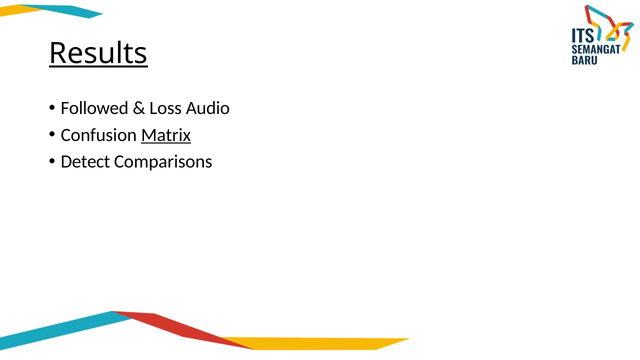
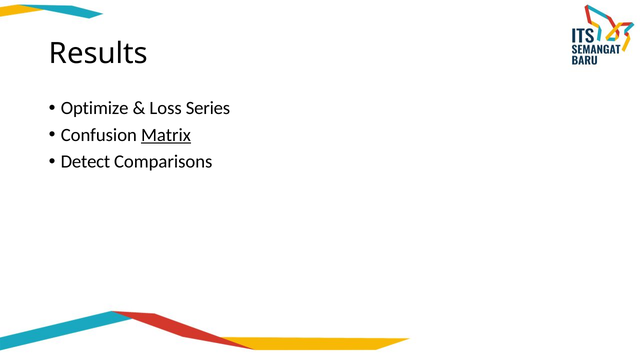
Results underline: present -> none
Followed: Followed -> Optimize
Audio: Audio -> Series
